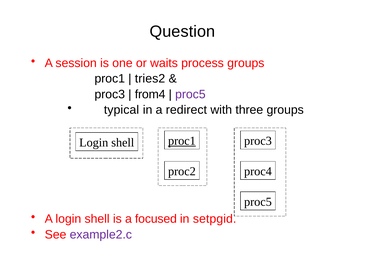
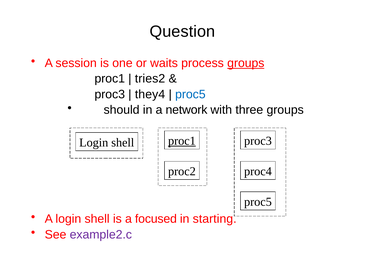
groups at (246, 63) underline: none -> present
from4: from4 -> they4
proc5 at (190, 94) colour: purple -> blue
typical: typical -> should
redirect: redirect -> network
setpgid: setpgid -> starting
